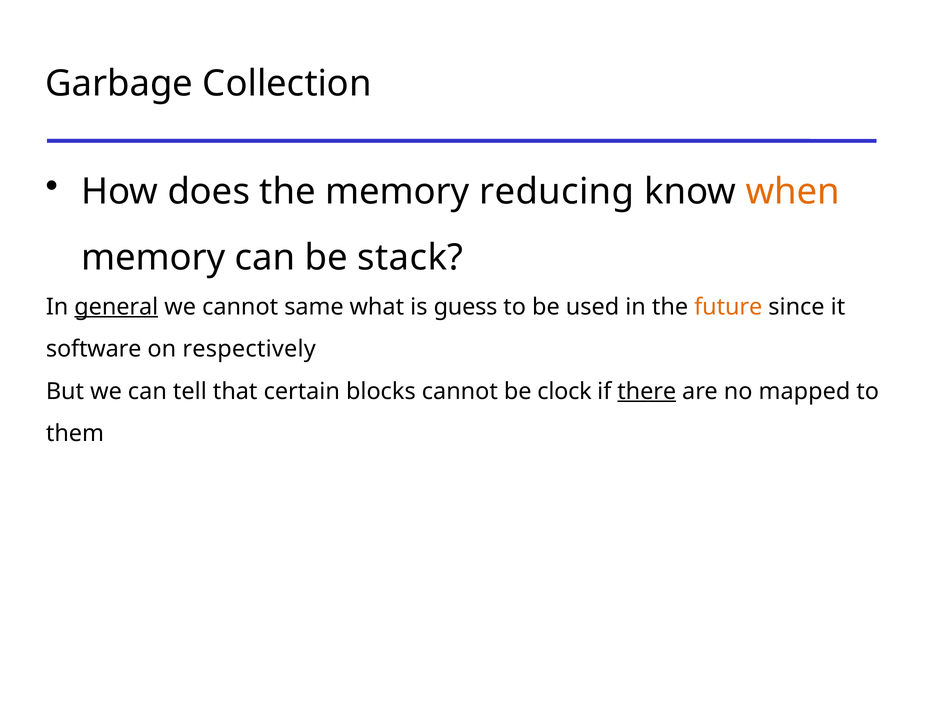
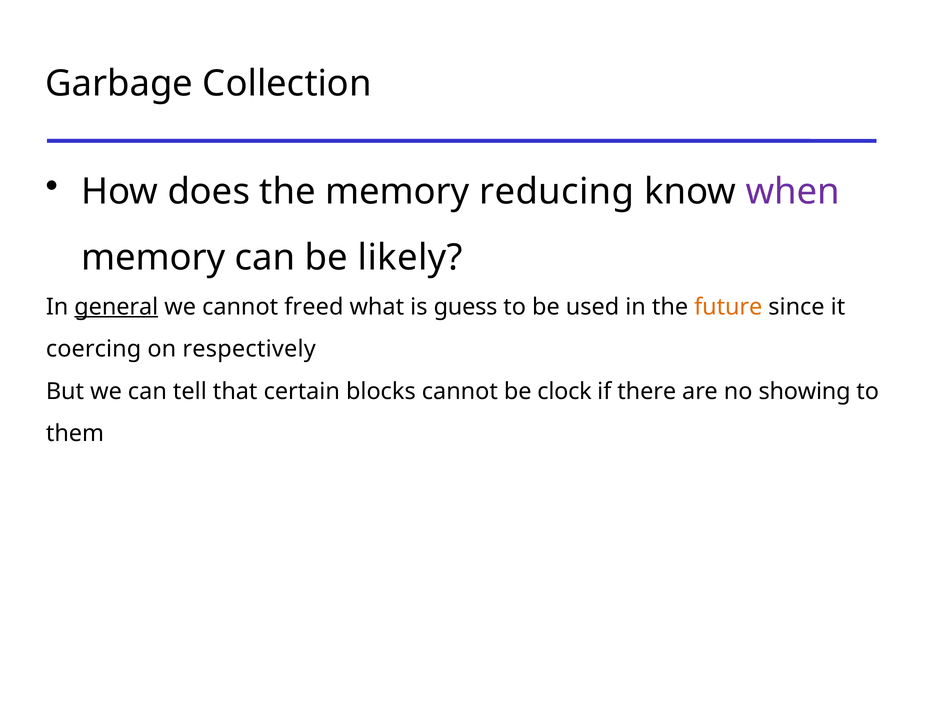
when colour: orange -> purple
stack: stack -> likely
same: same -> freed
software: software -> coercing
there underline: present -> none
mapped: mapped -> showing
